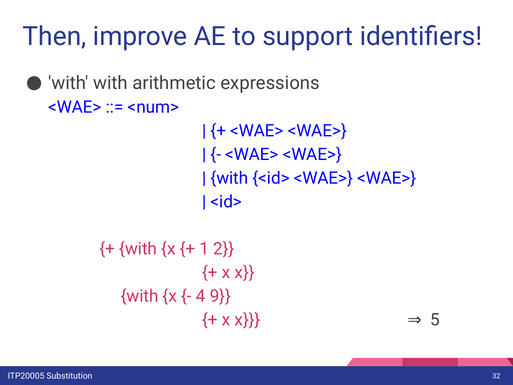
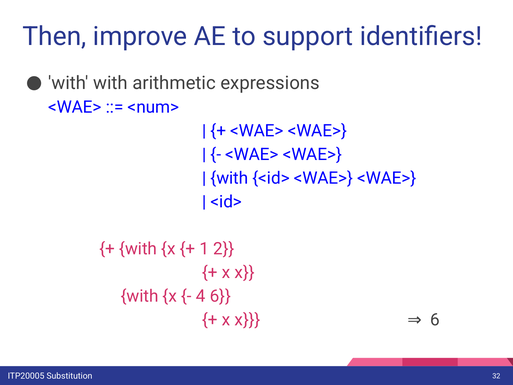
4 9: 9 -> 6
x 5: 5 -> 6
